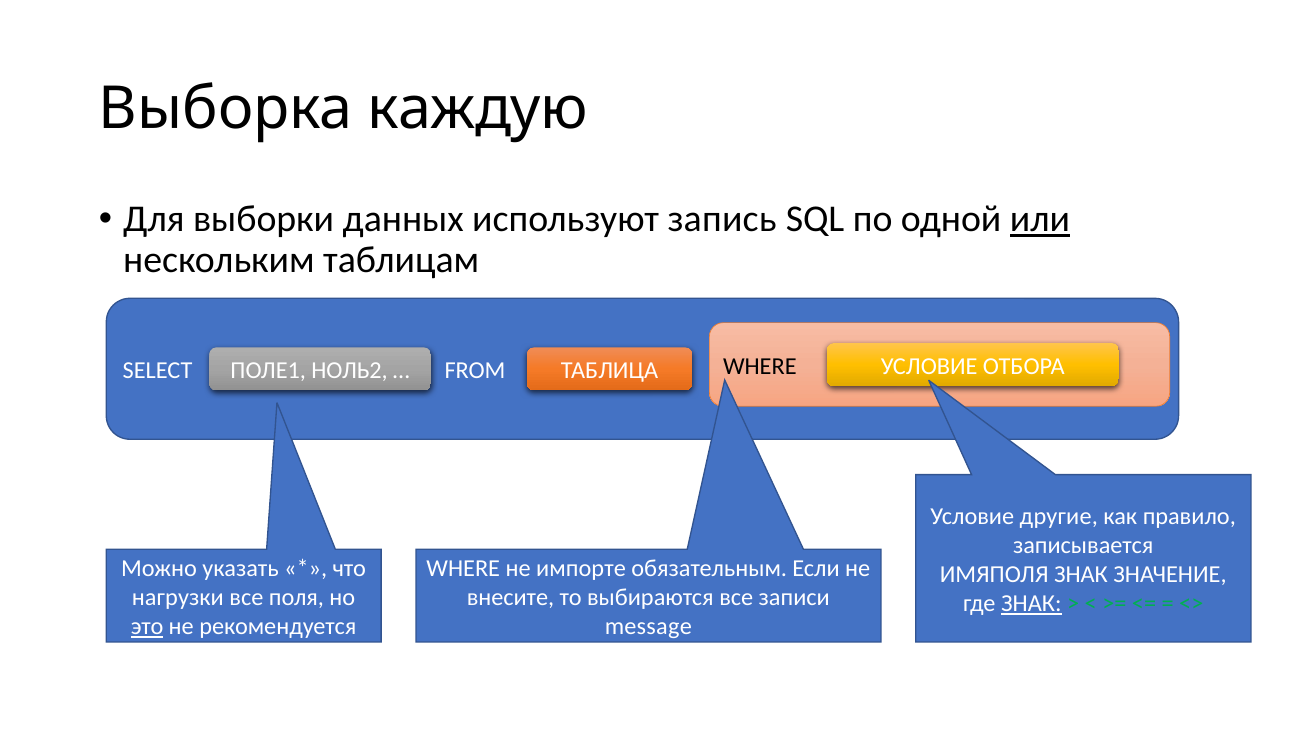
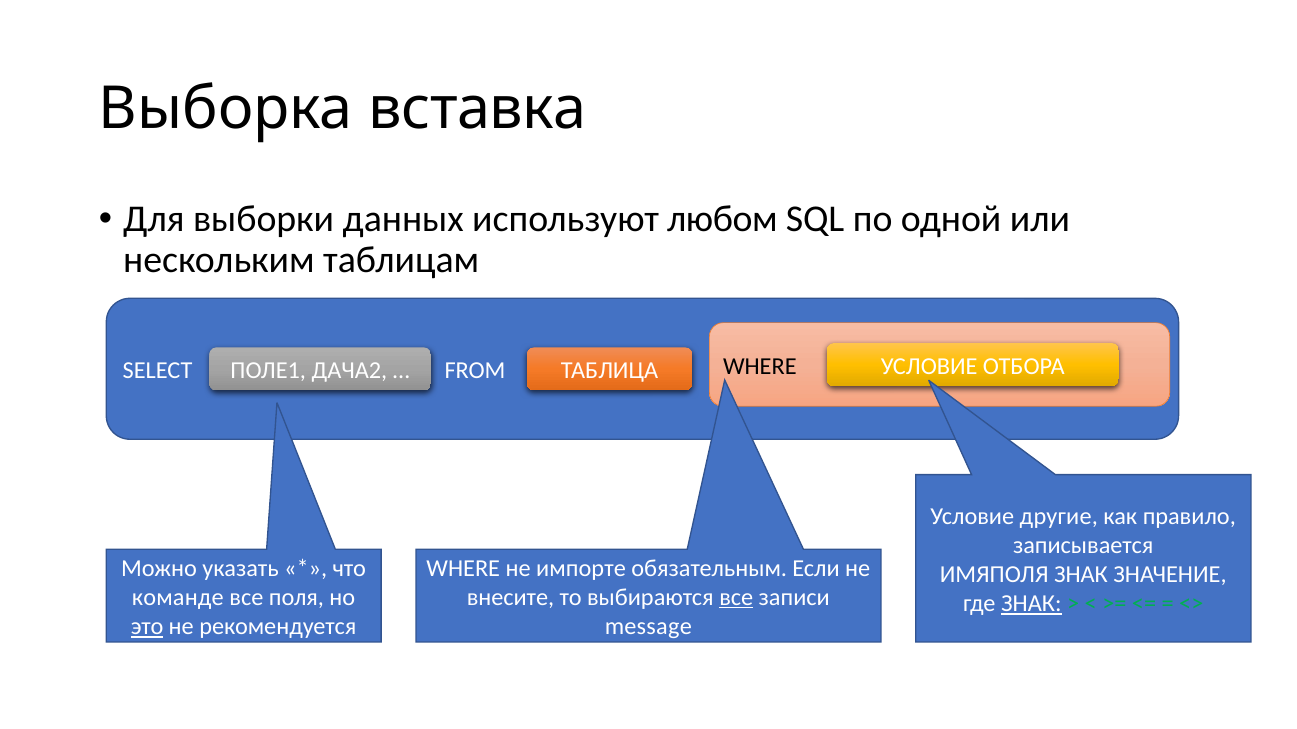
каждую: каждую -> вставка
запись: запись -> любом
или underline: present -> none
НОЛЬ2: НОЛЬ2 -> ДАЧА2
нагрузки: нагрузки -> команде
все at (736, 598) underline: none -> present
